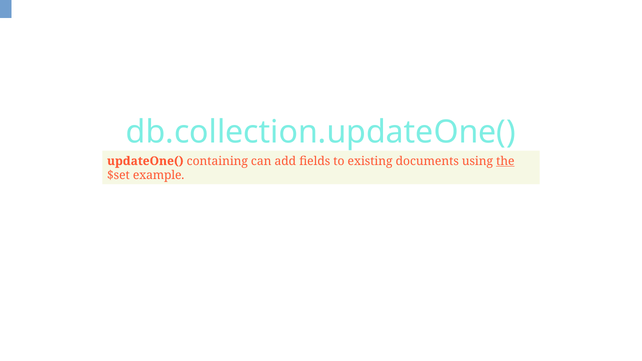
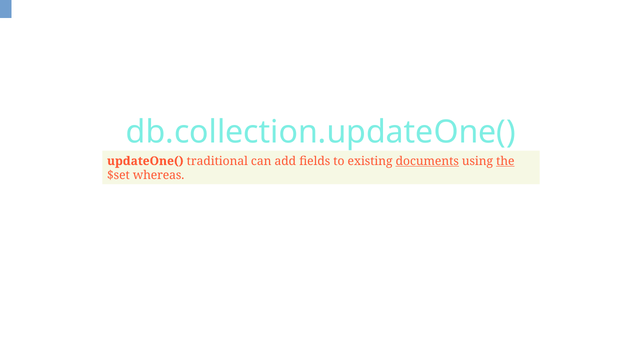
containing: containing -> traditional
documents underline: none -> present
example: example -> whereas
